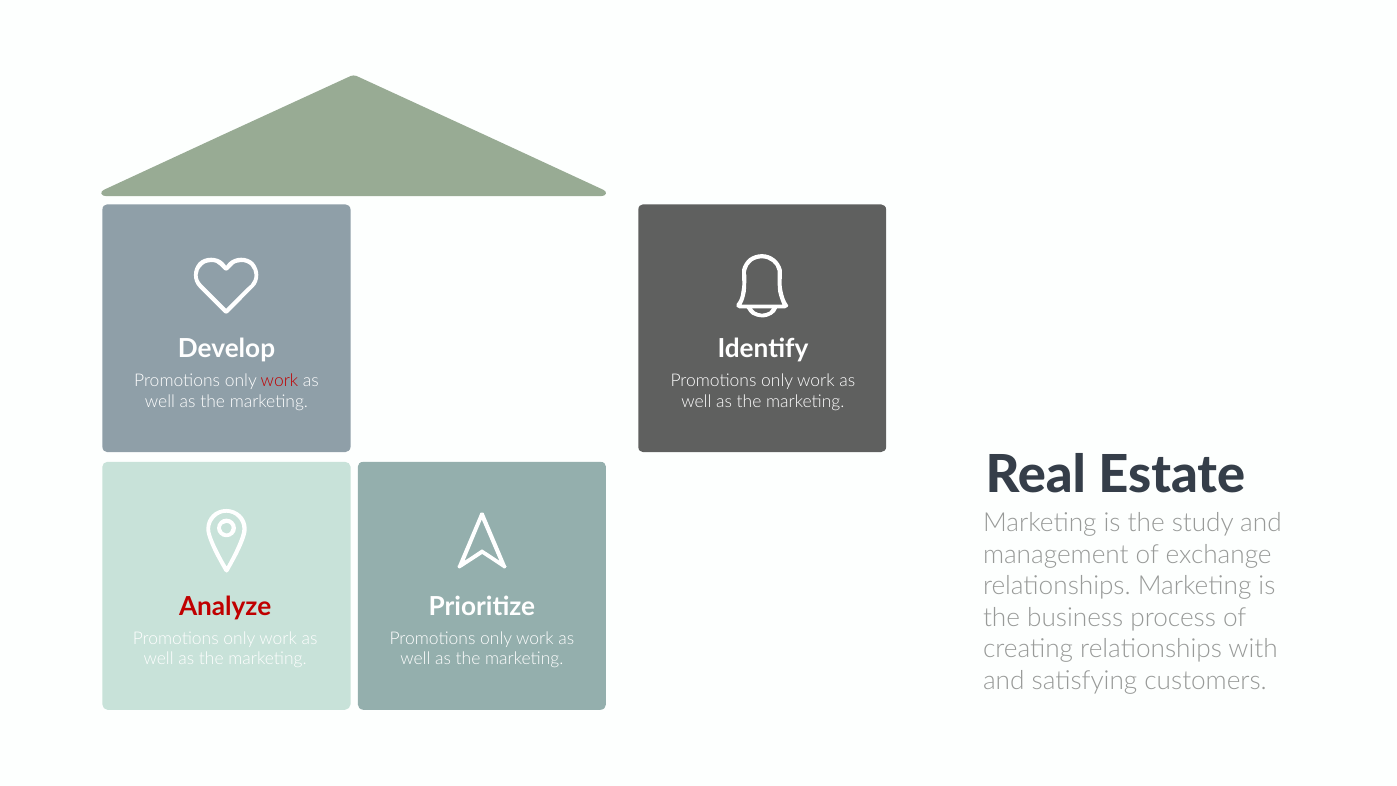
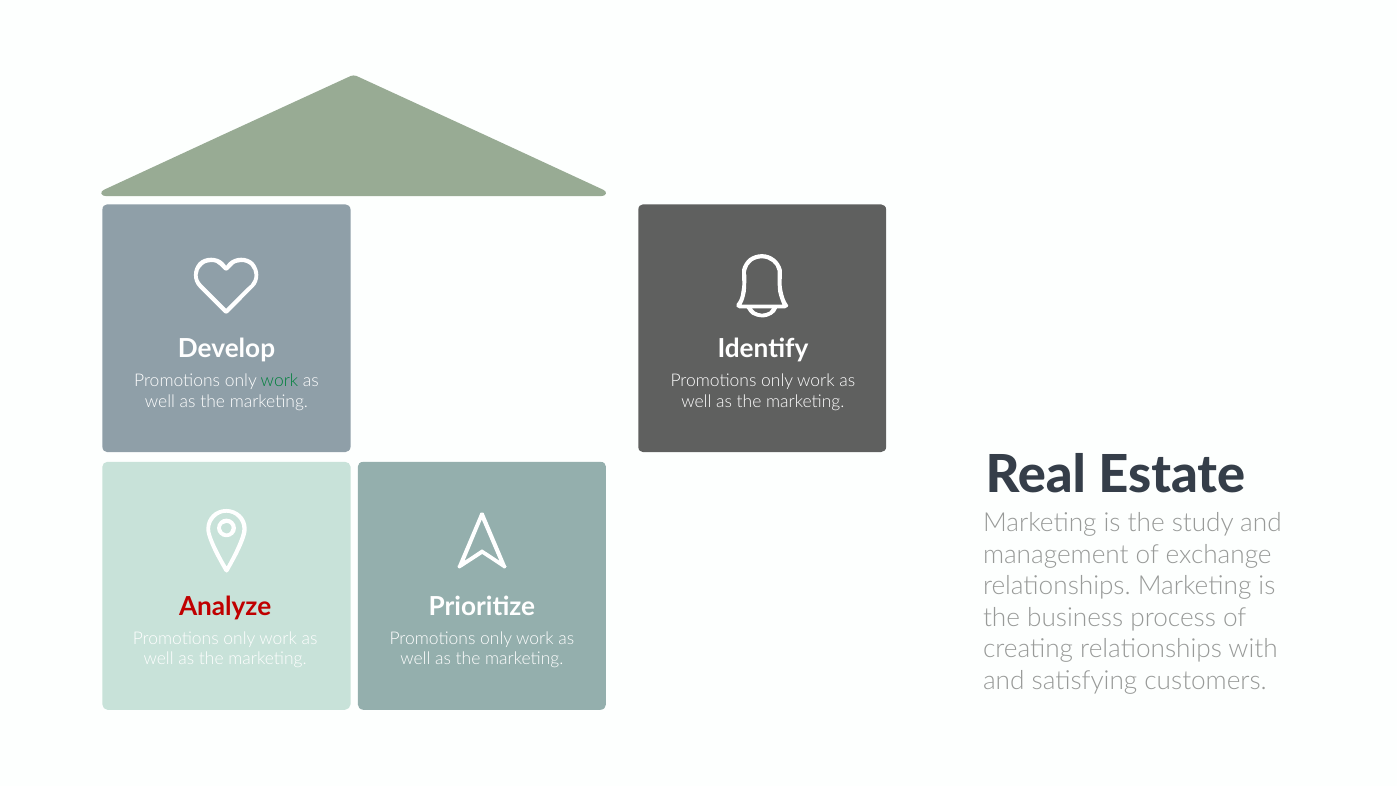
work at (279, 380) colour: red -> green
